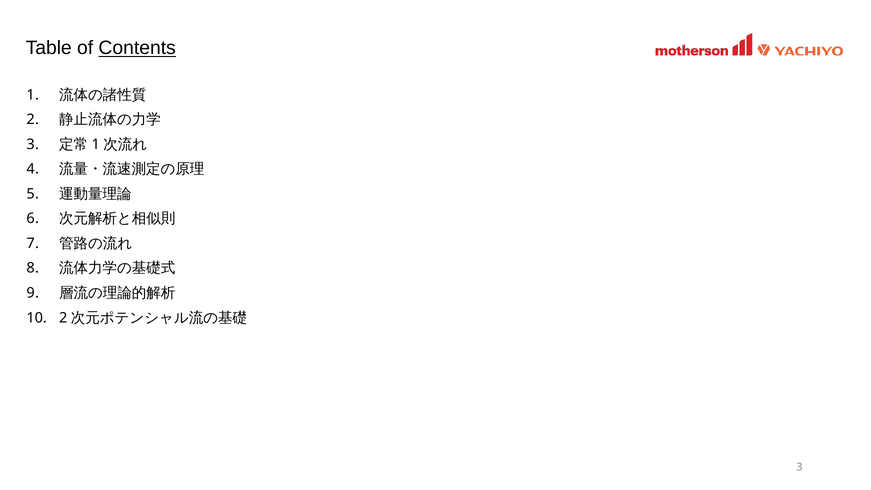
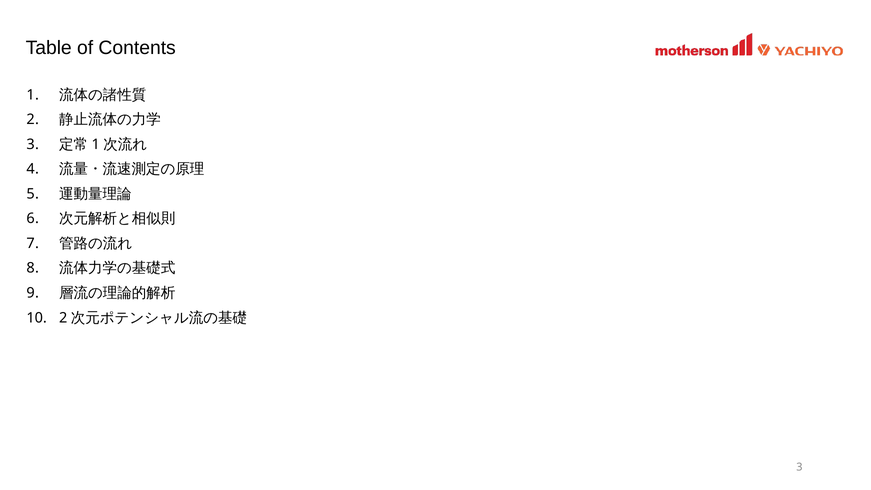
Contents underline: present -> none
